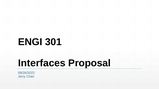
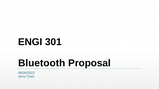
Interfaces: Interfaces -> Bluetooth
